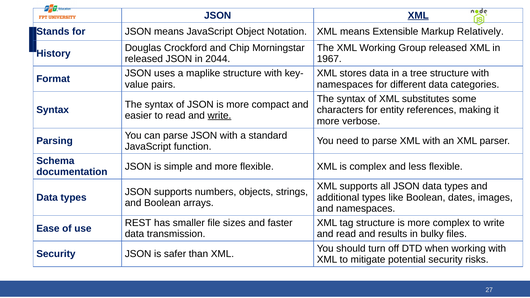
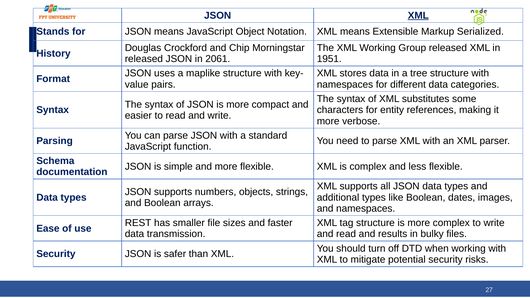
Relatively: Relatively -> Serialized
2044: 2044 -> 2061
1967: 1967 -> 1951
write at (219, 116) underline: present -> none
